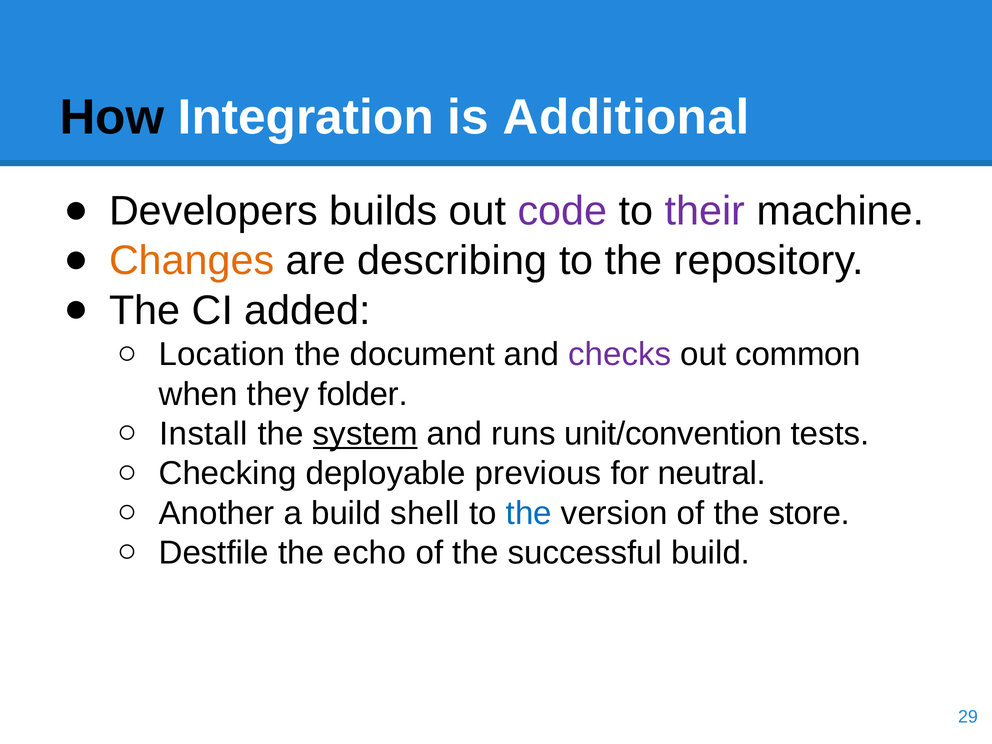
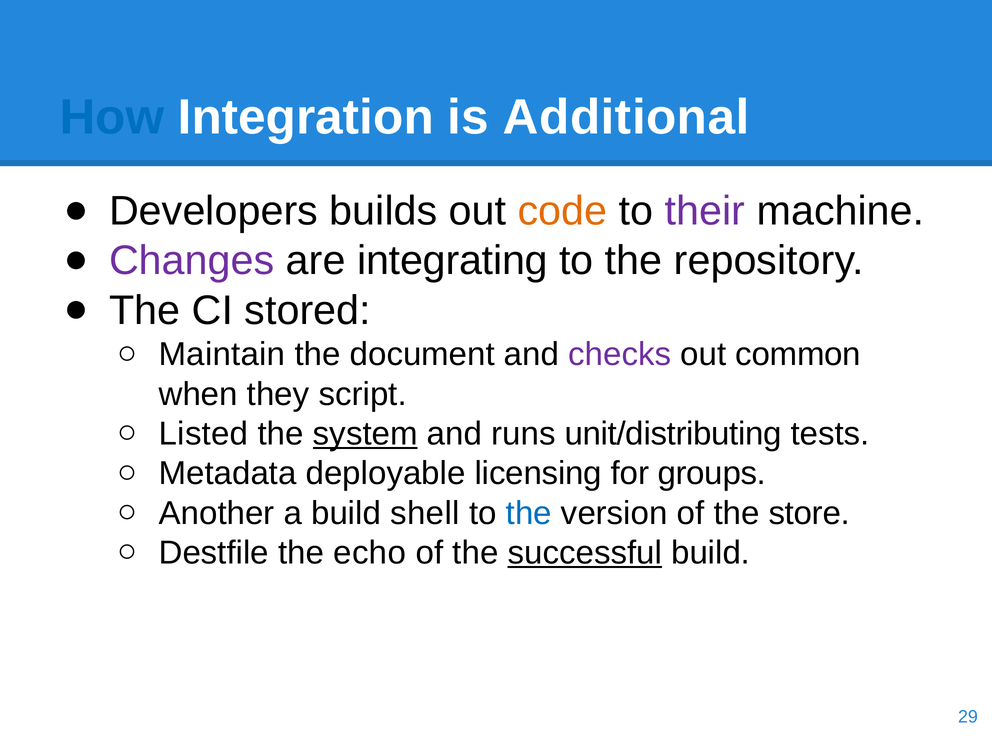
How colour: black -> blue
code colour: purple -> orange
Changes colour: orange -> purple
describing: describing -> integrating
added: added -> stored
Location: Location -> Maintain
folder: folder -> script
Install: Install -> Listed
unit/convention: unit/convention -> unit/distributing
Checking: Checking -> Metadata
previous: previous -> licensing
neutral: neutral -> groups
successful underline: none -> present
